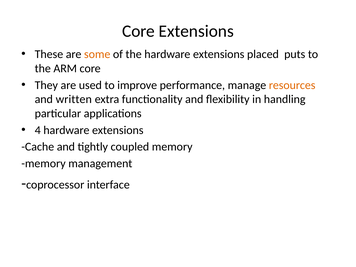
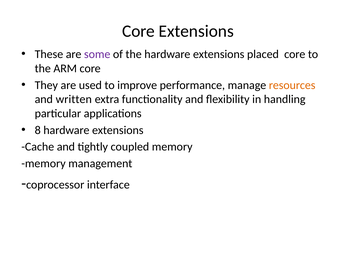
some colour: orange -> purple
placed puts: puts -> core
4: 4 -> 8
